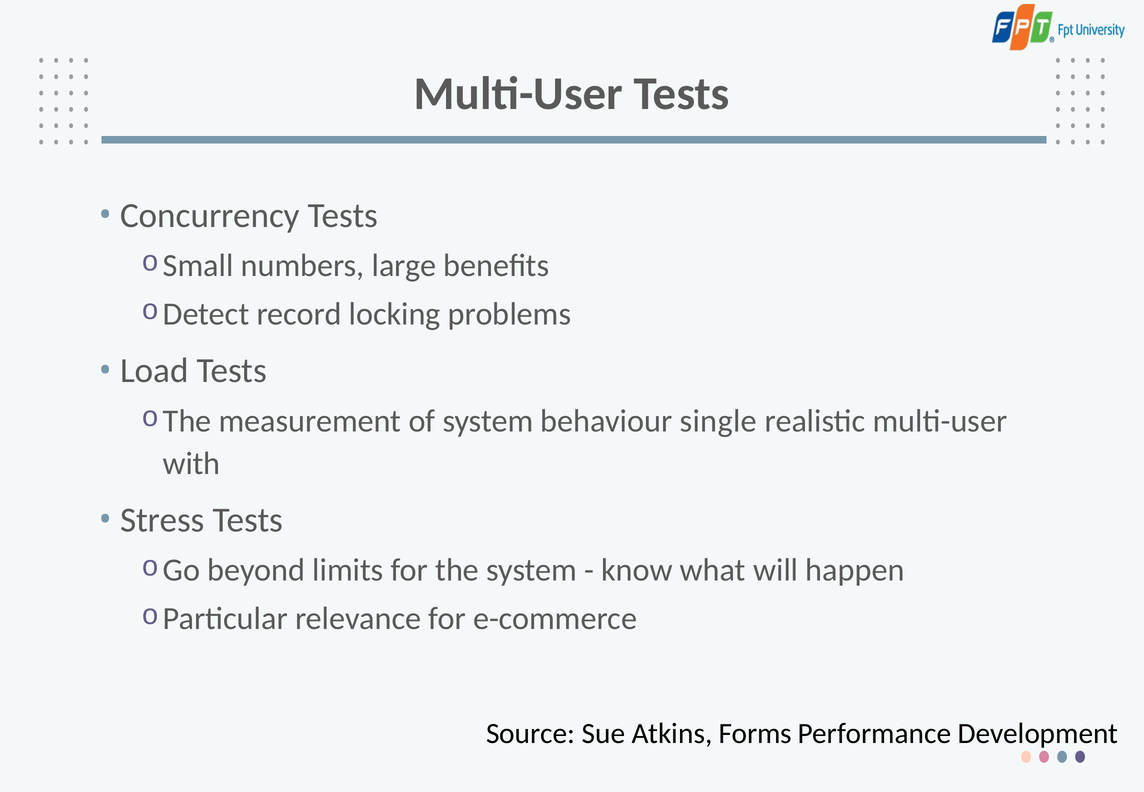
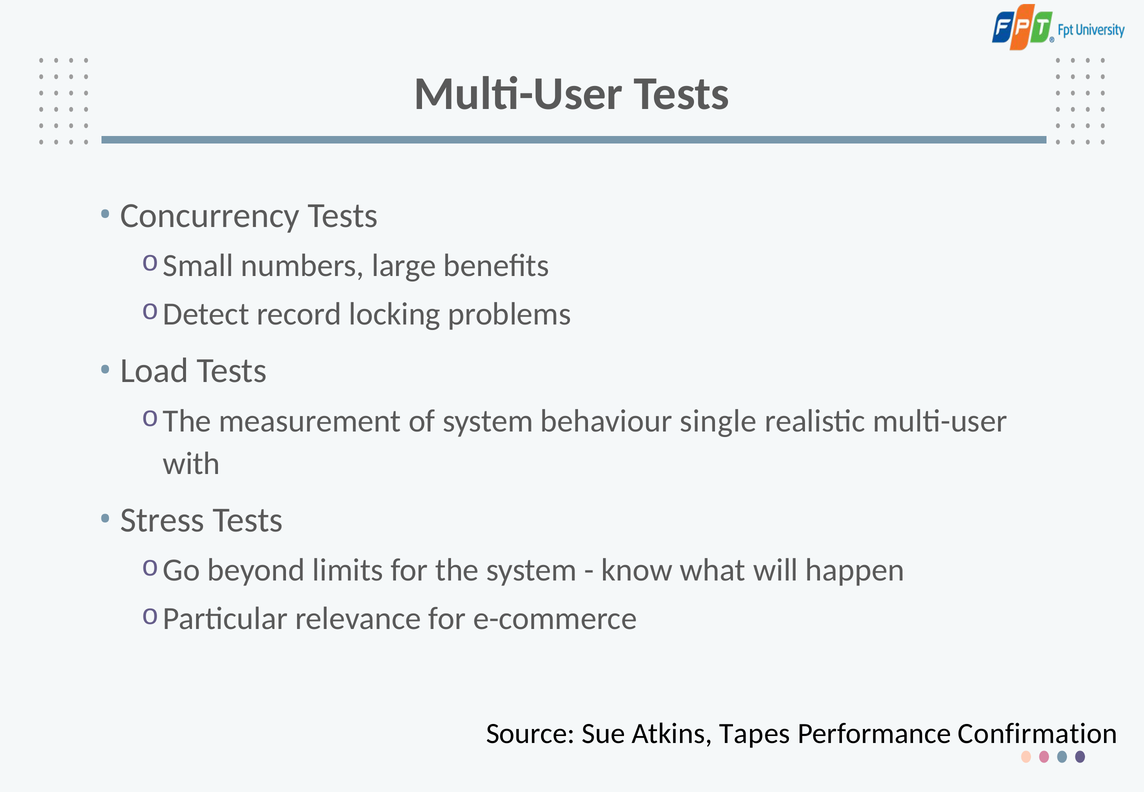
Forms: Forms -> Tapes
Development: Development -> Confirmation
